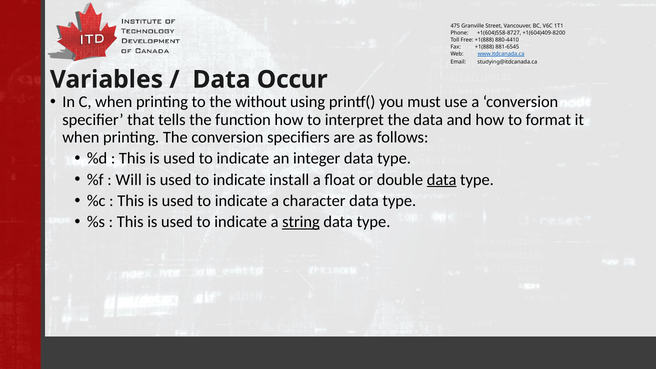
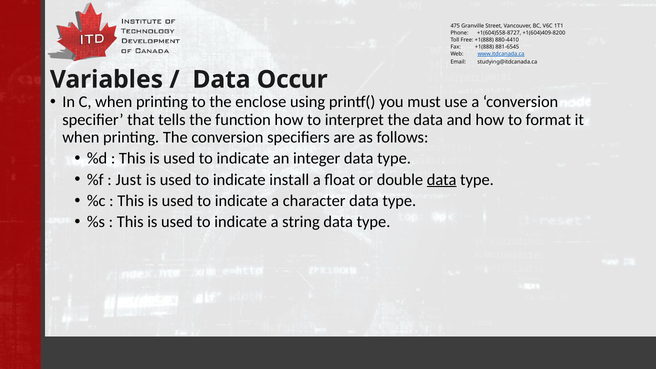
without: without -> enclose
Will: Will -> Just
string underline: present -> none
